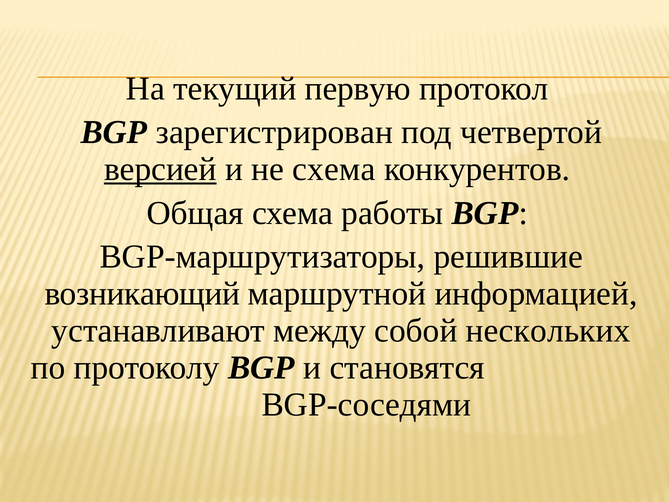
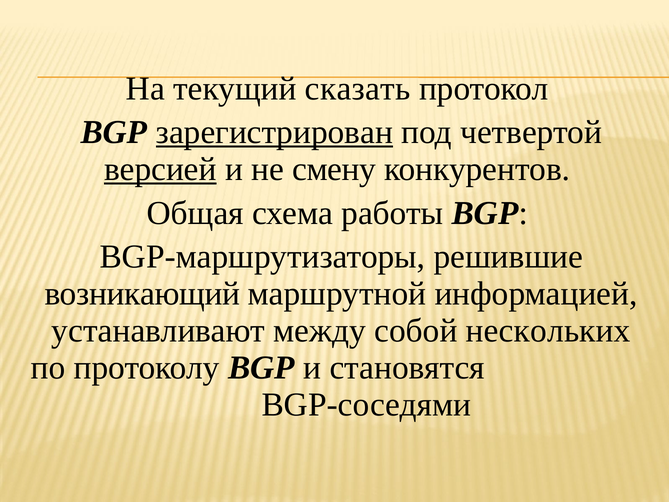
первую: первую -> сказать
зарегистрирован underline: none -> present
не схема: схема -> смену
